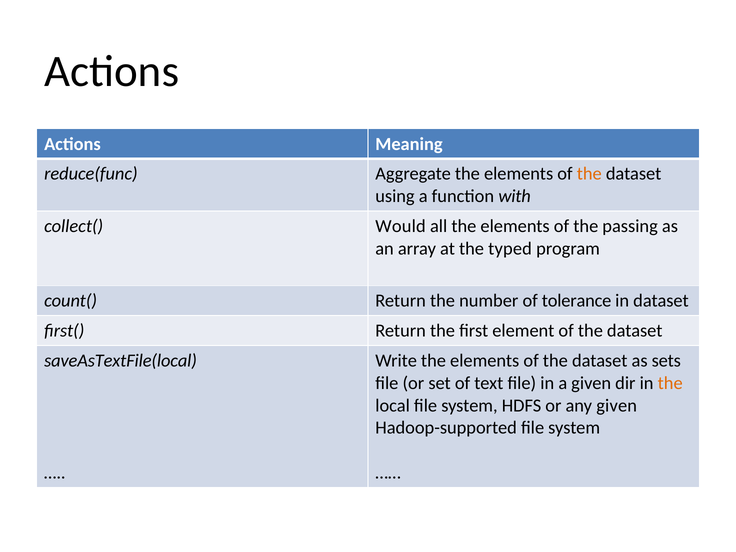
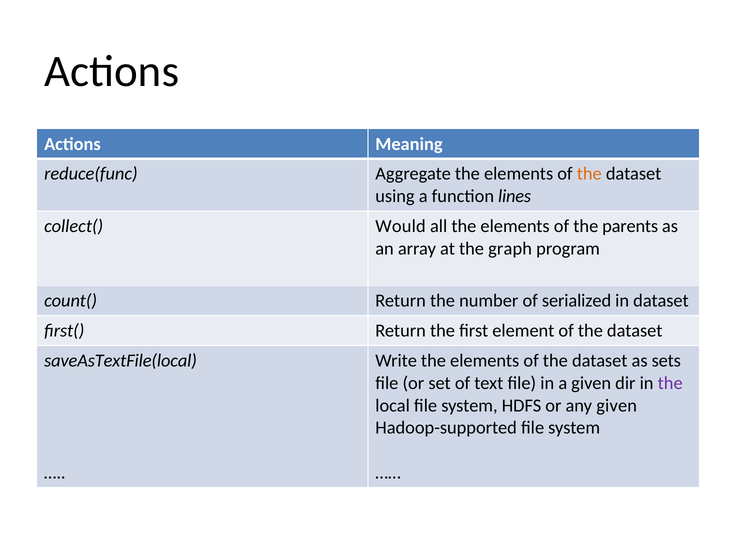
with: with -> lines
passing: passing -> parents
typed: typed -> graph
tolerance: tolerance -> serialized
the at (670, 383) colour: orange -> purple
